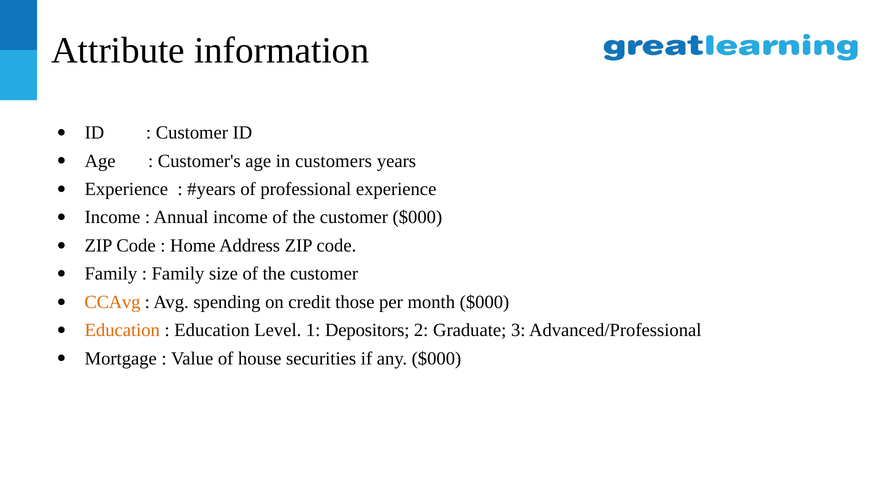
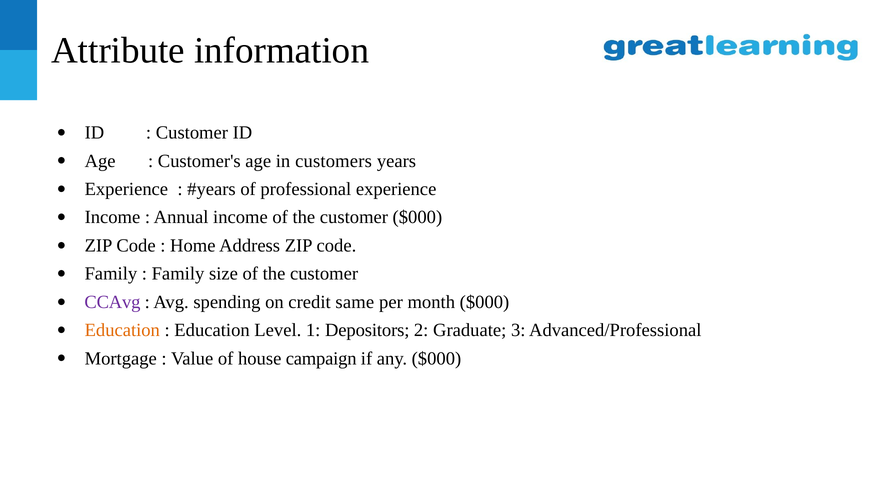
CCAvg colour: orange -> purple
those: those -> same
securities: securities -> campaign
